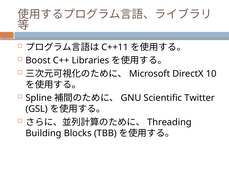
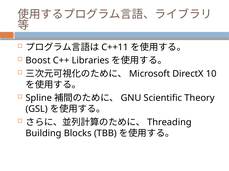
Twitter: Twitter -> Theory
